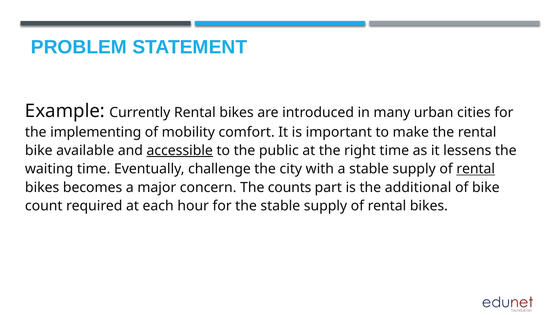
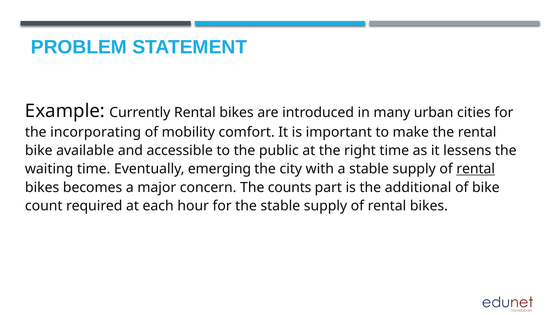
implementing: implementing -> incorporating
accessible underline: present -> none
challenge: challenge -> emerging
